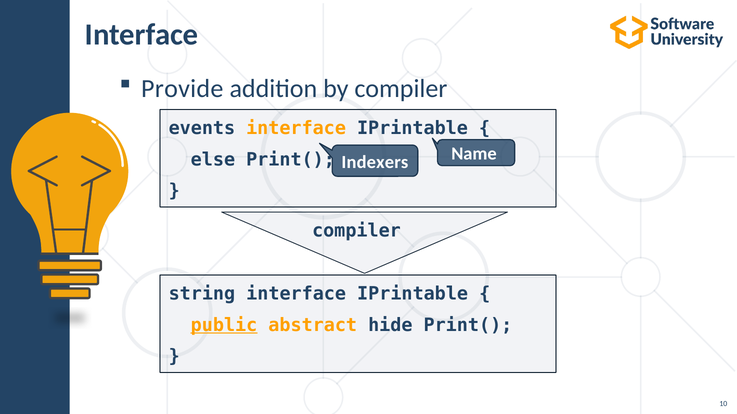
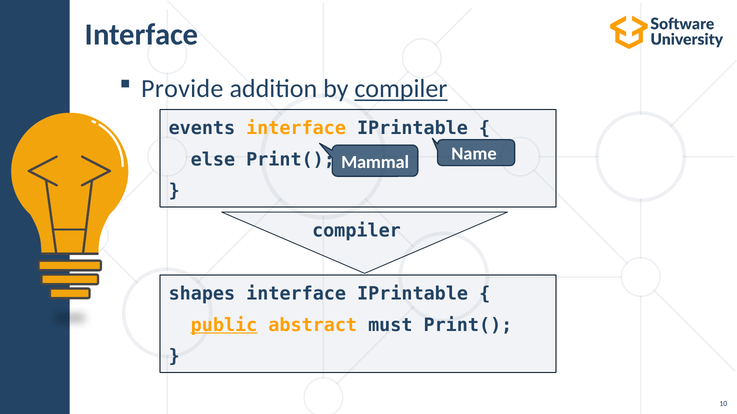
compiler at (401, 89) underline: none -> present
Indexers: Indexers -> Mammal
string: string -> shapes
hide: hide -> must
